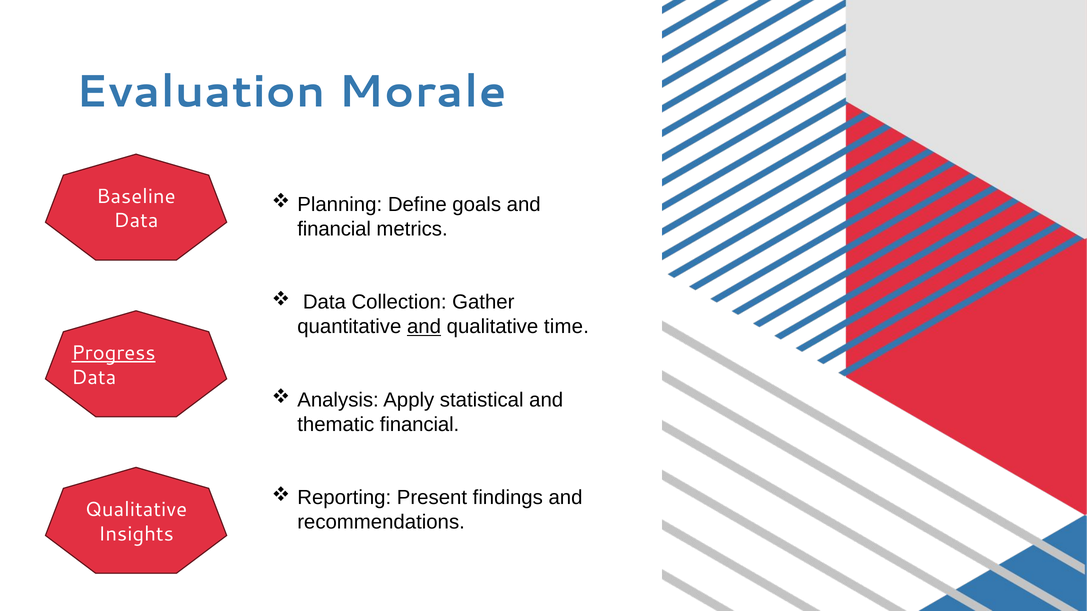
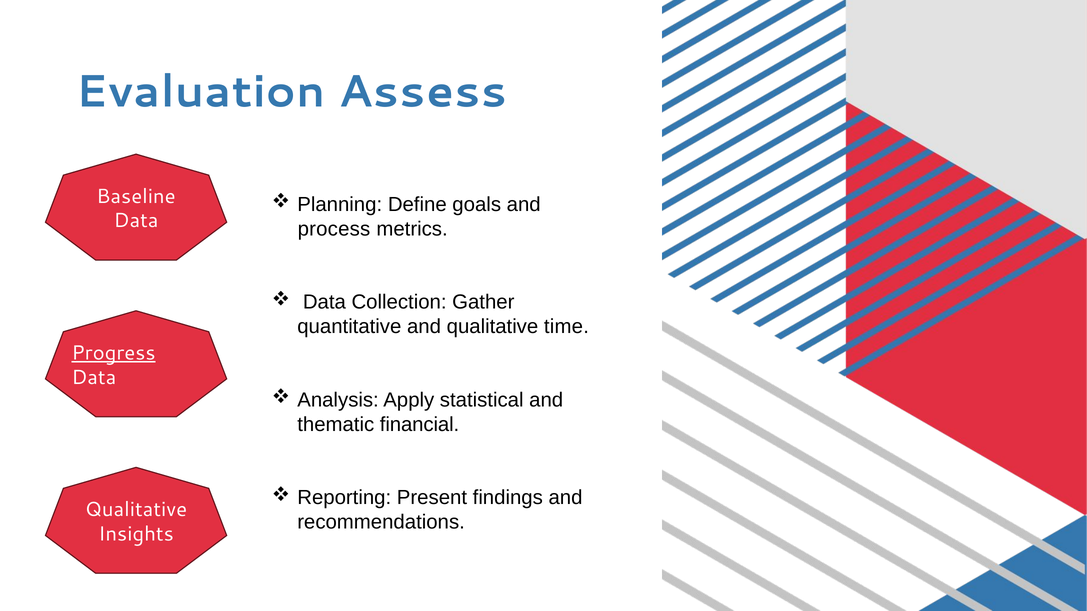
Morale: Morale -> Assess
financial at (334, 229): financial -> process
and at (424, 327) underline: present -> none
